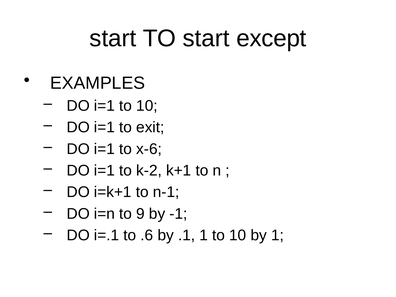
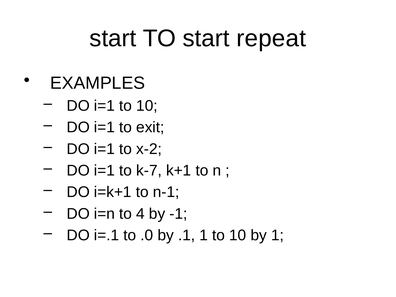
except: except -> repeat
x-6: x-6 -> x-2
k-2: k-2 -> k-7
9: 9 -> 4
.6: .6 -> .0
